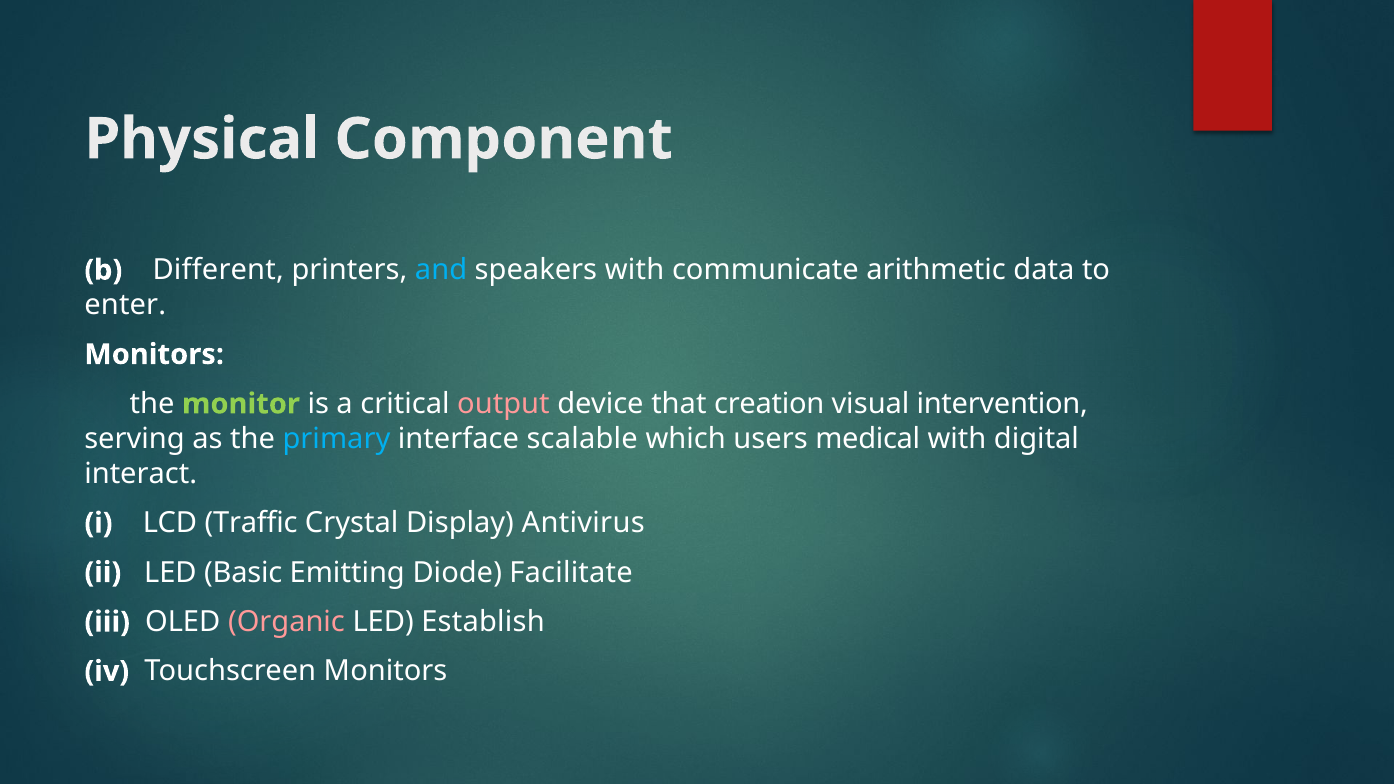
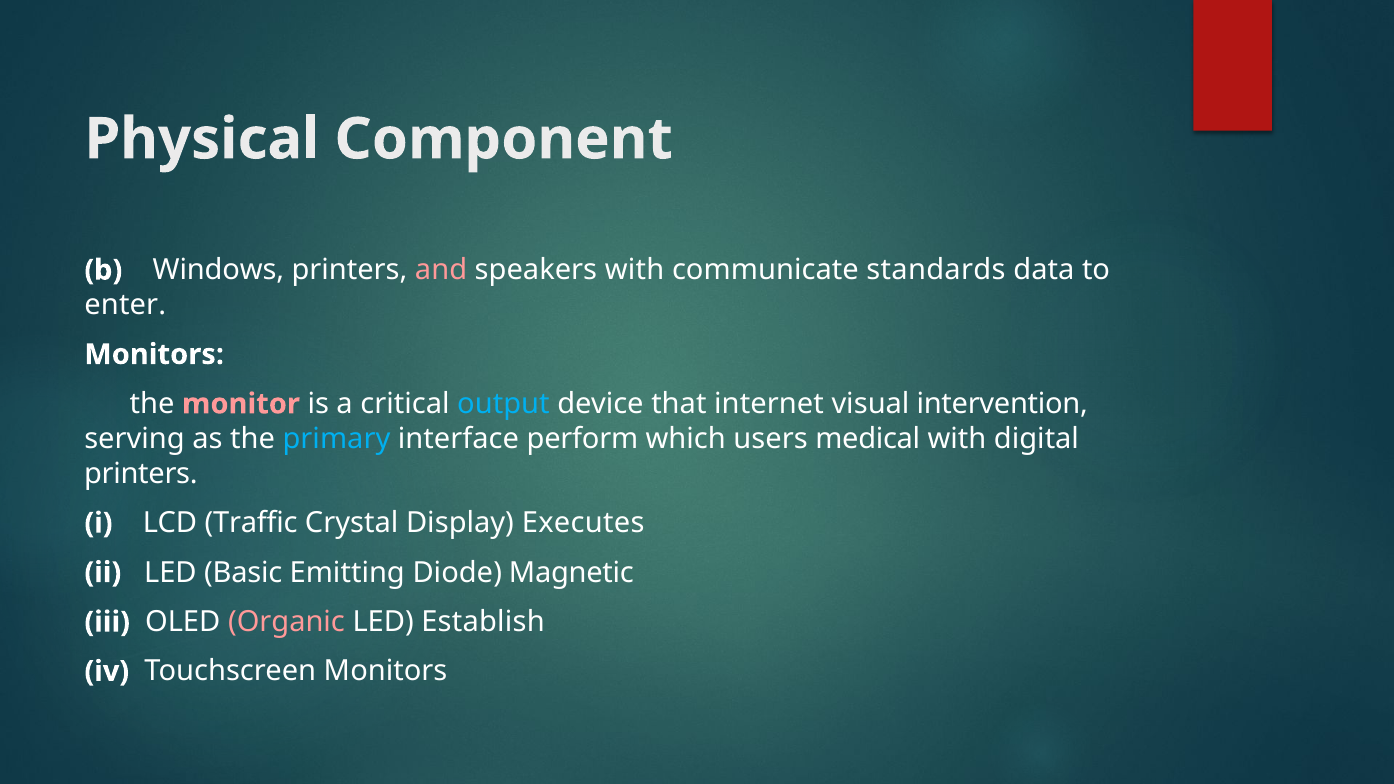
Different: Different -> Windows
and colour: light blue -> pink
arithmetic: arithmetic -> standards
monitor colour: light green -> pink
output colour: pink -> light blue
creation: creation -> internet
scalable: scalable -> perform
interact at (141, 474): interact -> printers
Antivirus: Antivirus -> Executes
Facilitate: Facilitate -> Magnetic
